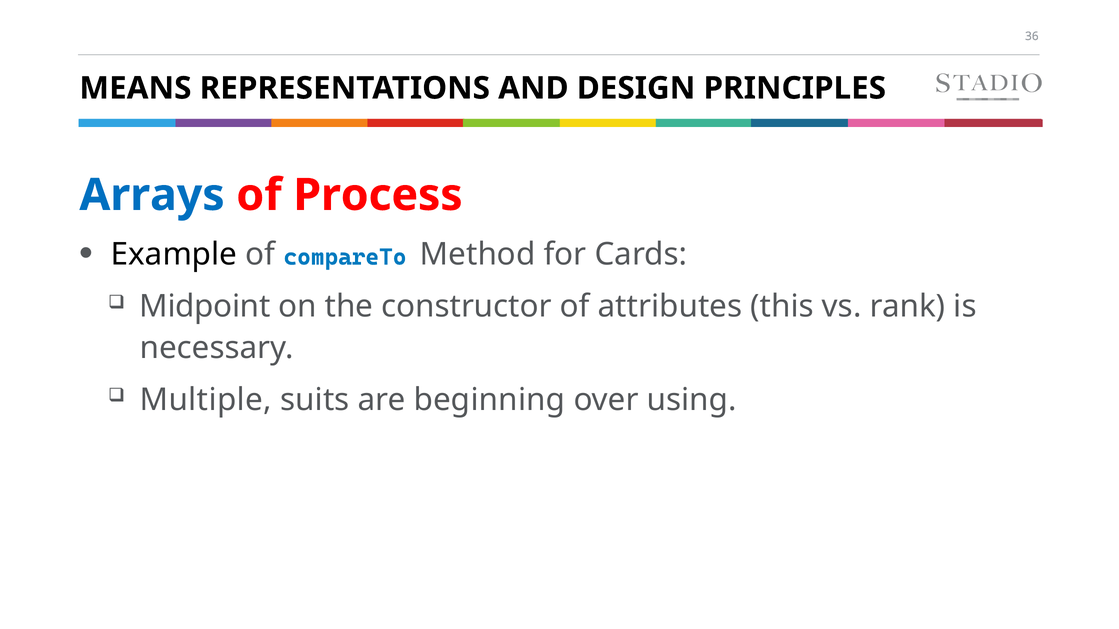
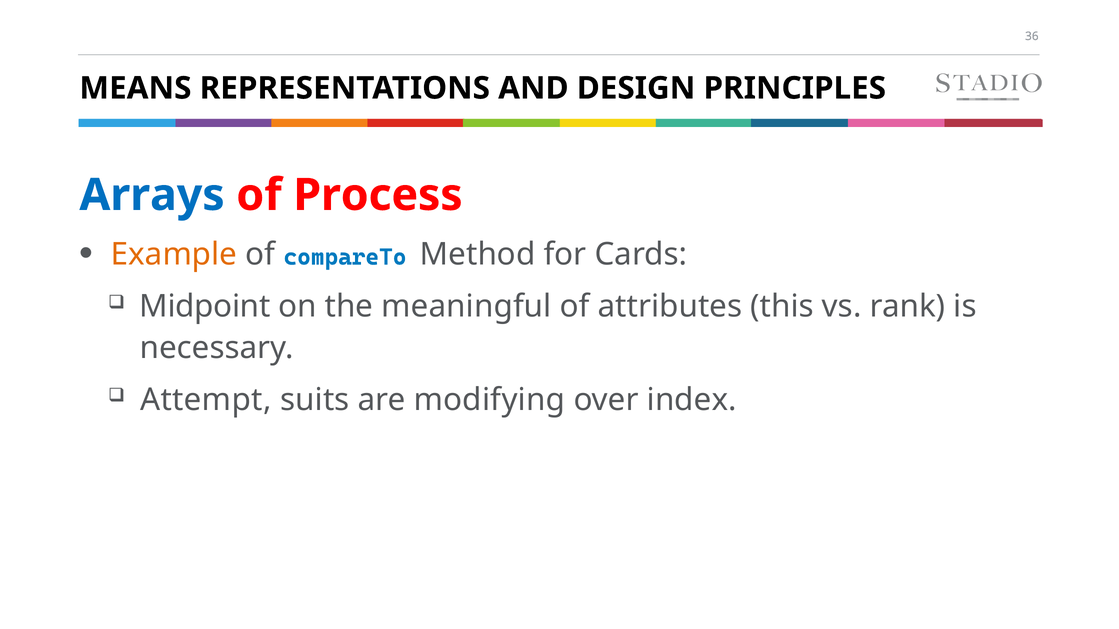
Example colour: black -> orange
constructor: constructor -> meaningful
Multiple: Multiple -> Attempt
beginning: beginning -> modifying
using: using -> index
